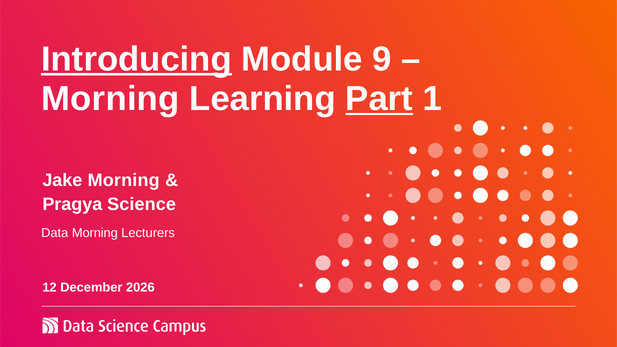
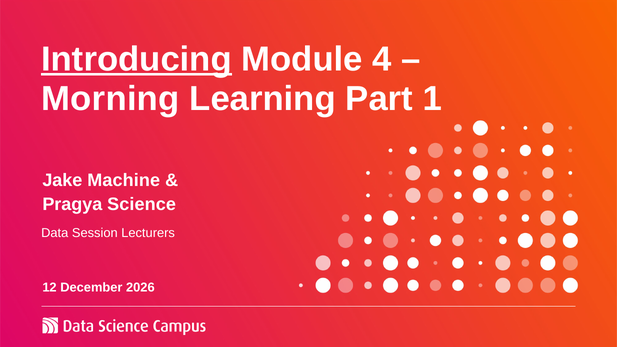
9: 9 -> 4
Part underline: present -> none
Jake Morning: Morning -> Machine
Data Morning: Morning -> Session
